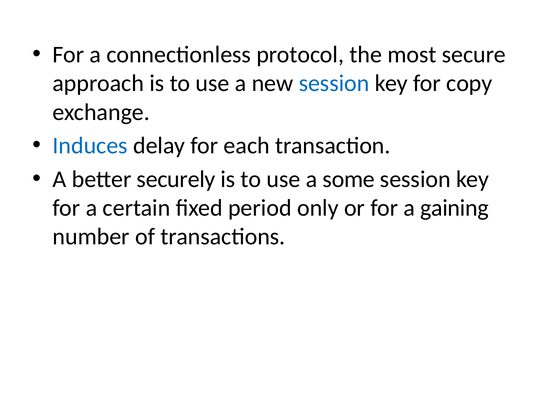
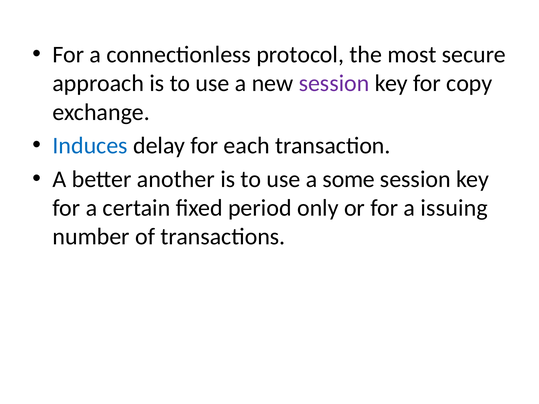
session at (334, 83) colour: blue -> purple
securely: securely -> another
gaining: gaining -> issuing
